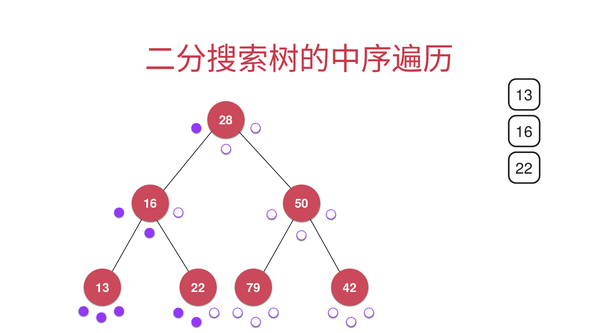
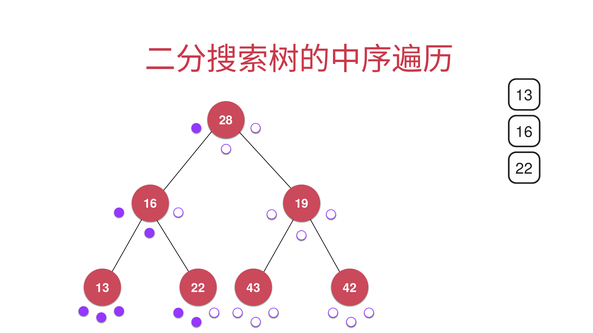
50: 50 -> 19
79: 79 -> 43
